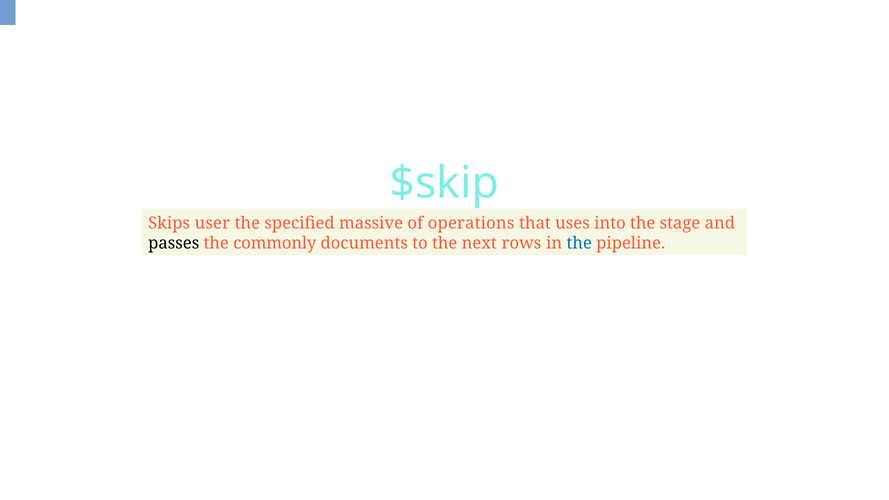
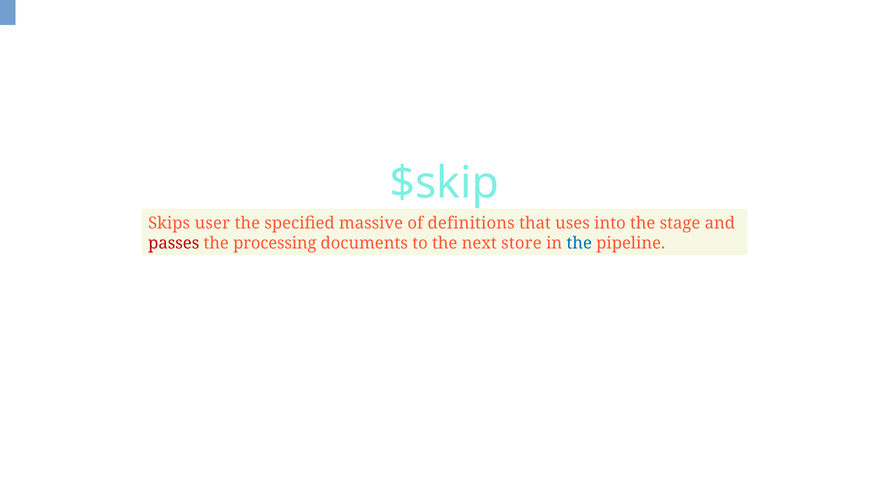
operations: operations -> definitions
passes colour: black -> red
commonly: commonly -> processing
rows: rows -> store
